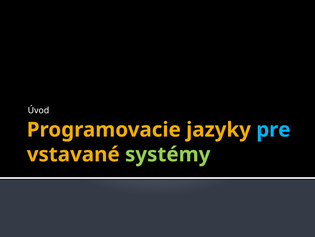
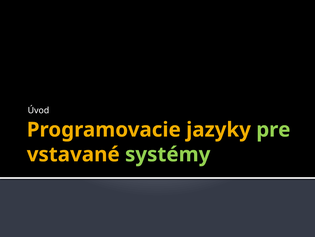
pre colour: light blue -> light green
